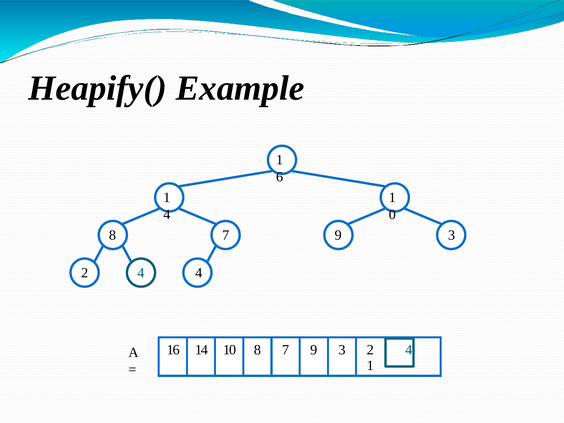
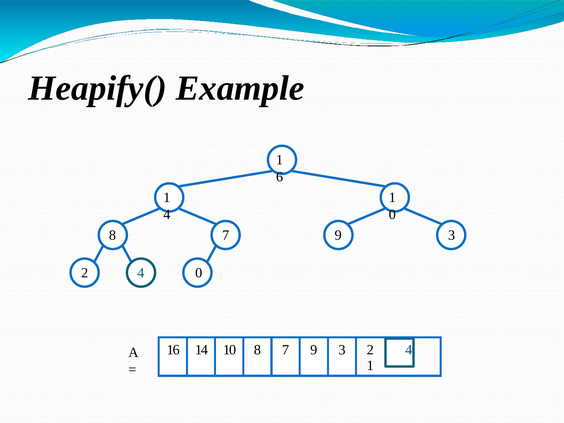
4 4: 4 -> 0
